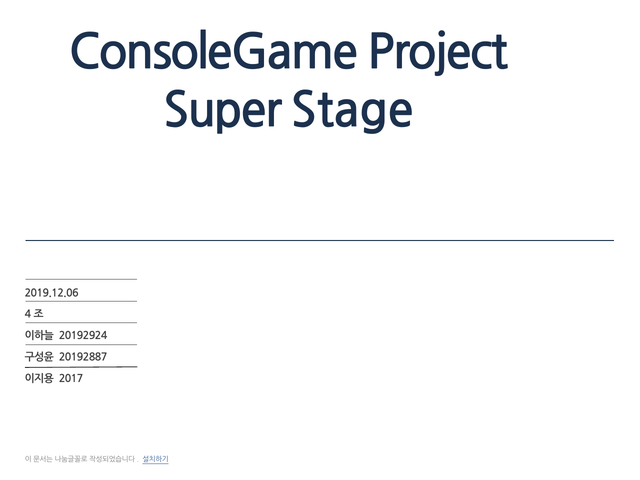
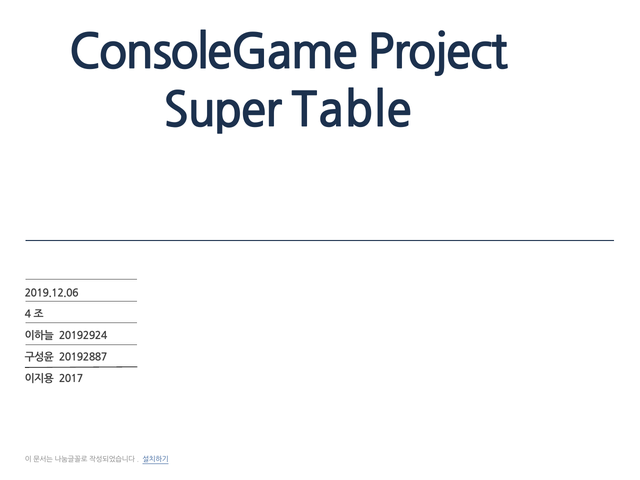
Stage: Stage -> Table
